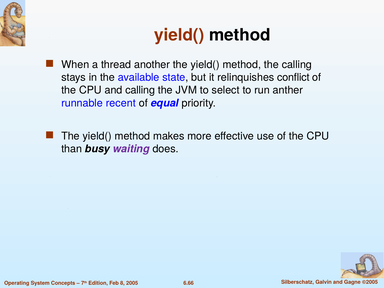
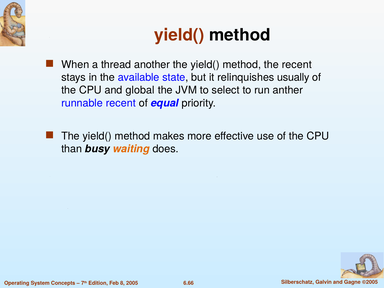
the calling: calling -> recent
conflict: conflict -> usually
and calling: calling -> global
waiting colour: purple -> orange
